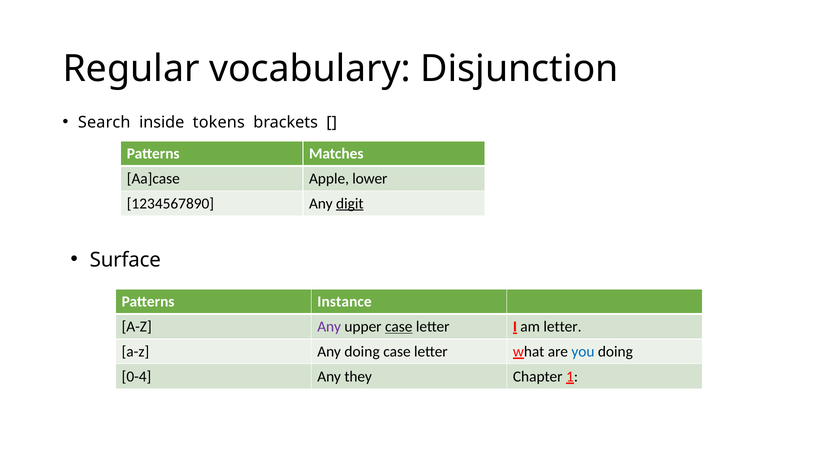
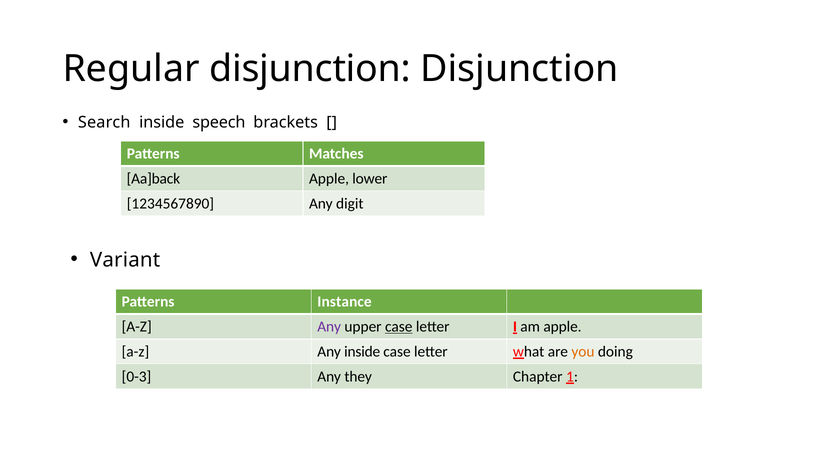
Regular vocabulary: vocabulary -> disjunction
tokens: tokens -> speech
Aa]case: Aa]case -> Aa]back
digit underline: present -> none
Surface: Surface -> Variant
am letter: letter -> apple
Any doing: doing -> inside
you colour: blue -> orange
0-4: 0-4 -> 0-3
